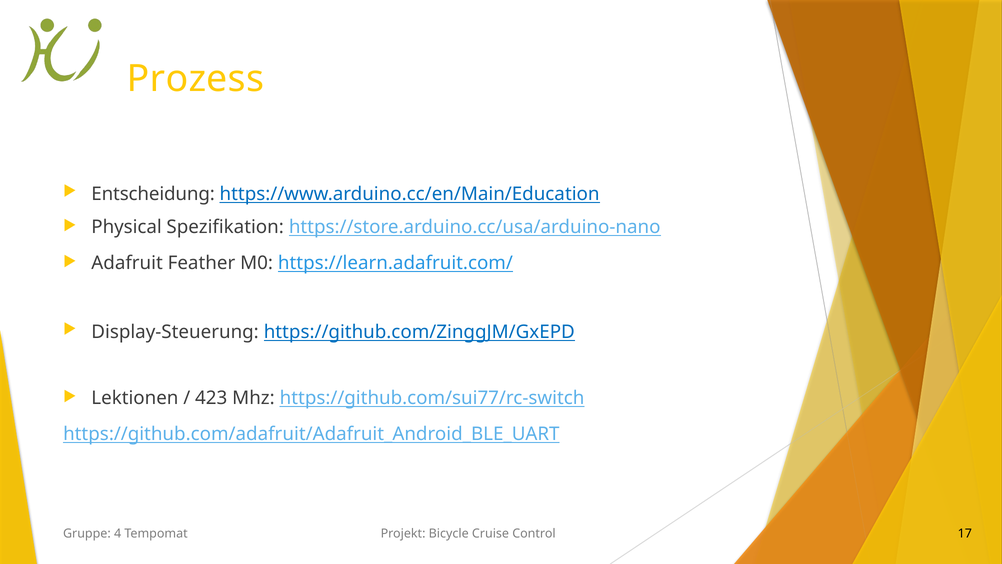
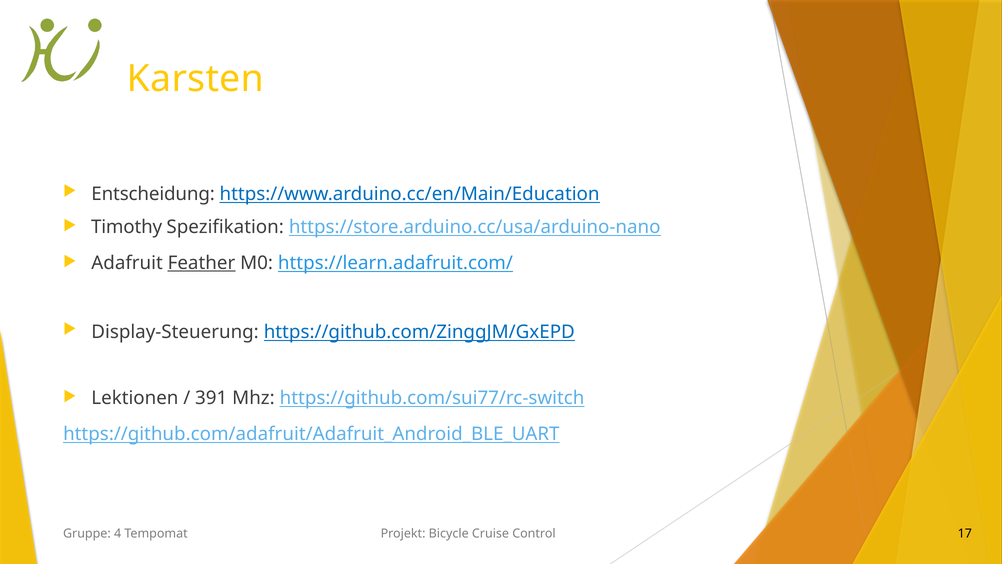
Prozess: Prozess -> Karsten
Physical: Physical -> Timothy
Feather underline: none -> present
423: 423 -> 391
